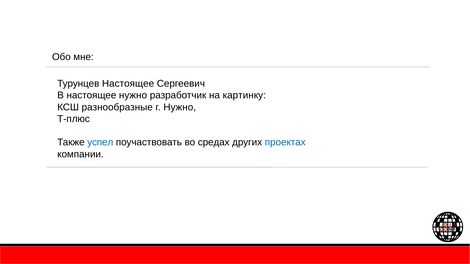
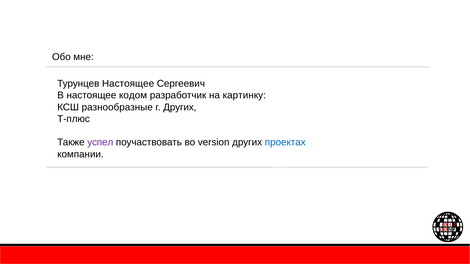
настоящее нужно: нужно -> кодом
г Нужно: Нужно -> Других
успел colour: blue -> purple
средах: средах -> version
